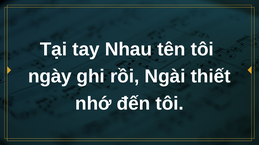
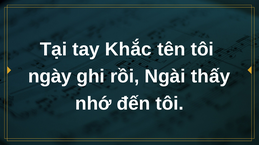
Nhau: Nhau -> Khắc
thiết: thiết -> thấy
